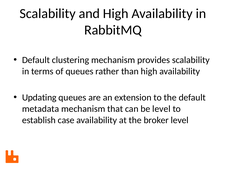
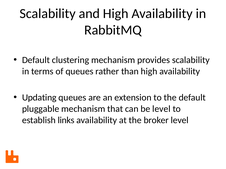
metadata: metadata -> pluggable
case: case -> links
